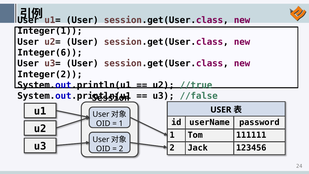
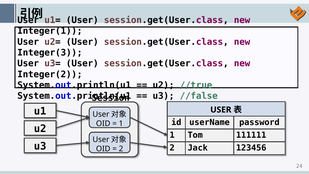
Integer(6: Integer(6 -> Integer(3
